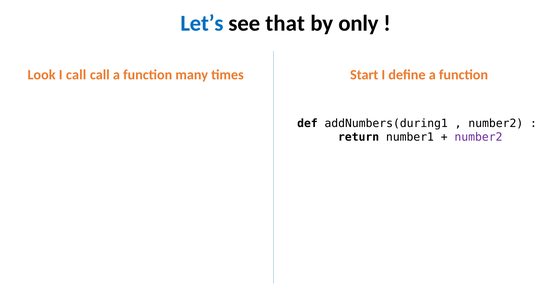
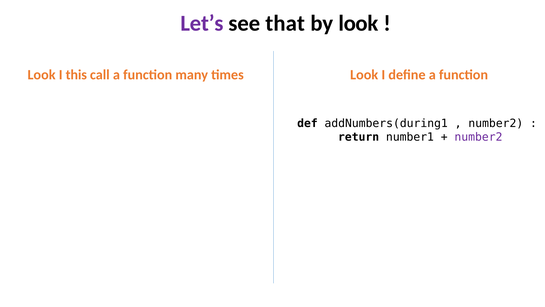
Let’s colour: blue -> purple
by only: only -> look
I call: call -> this
times Start: Start -> Look
